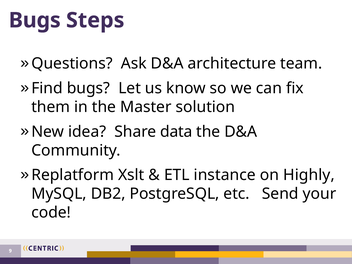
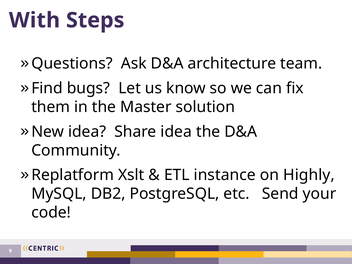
Bugs at (35, 20): Bugs -> With
Share data: data -> idea
